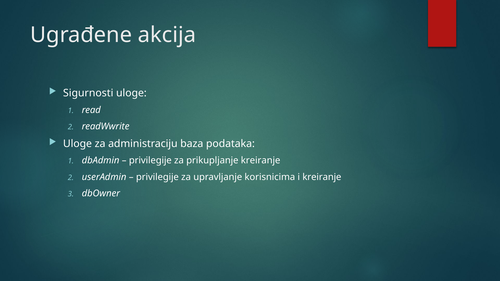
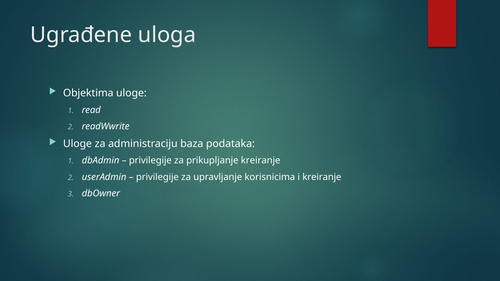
akcija: akcija -> uloga
Sigurnosti: Sigurnosti -> Objektima
